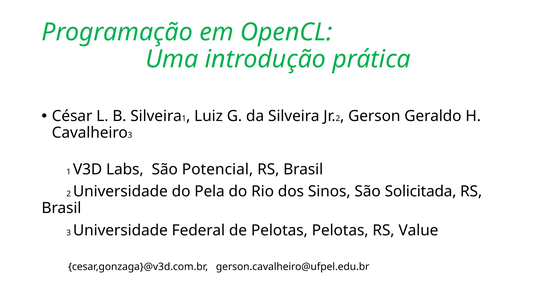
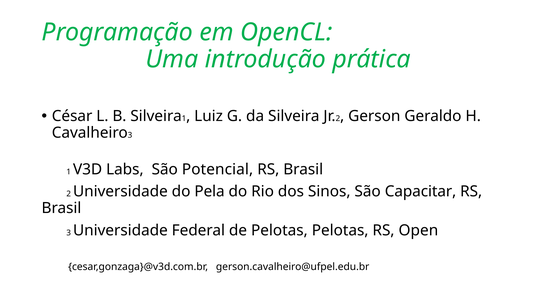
Solicitada: Solicitada -> Capacitar
Value: Value -> Open
